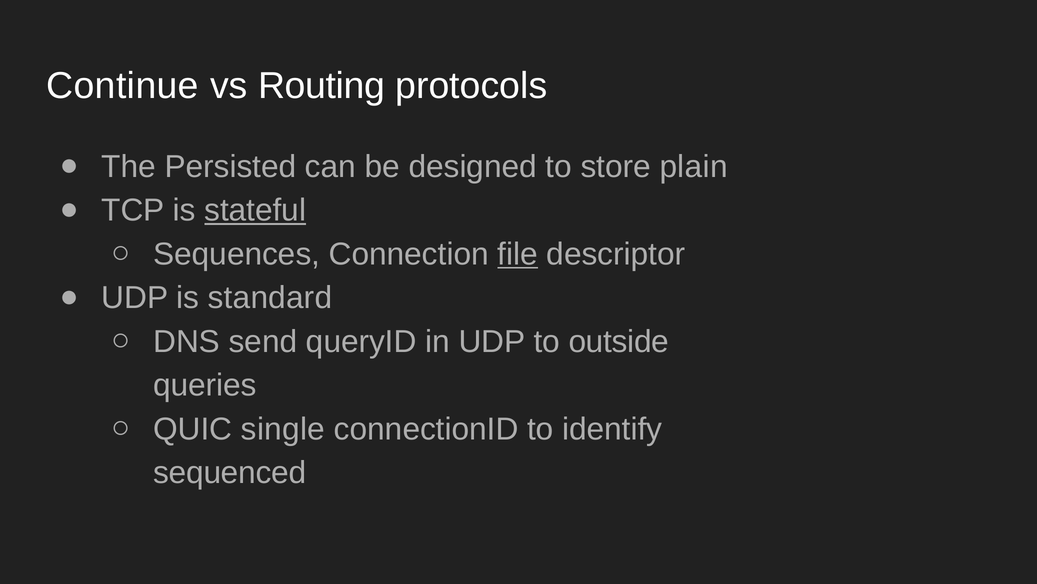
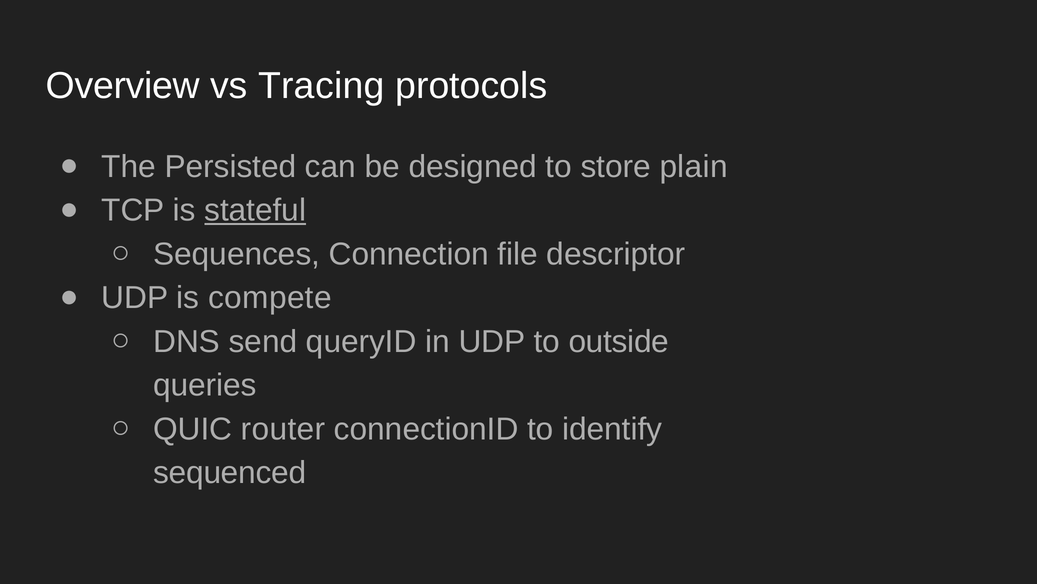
Continue: Continue -> Overview
Routing: Routing -> Tracing
file underline: present -> none
standard: standard -> compete
single: single -> router
